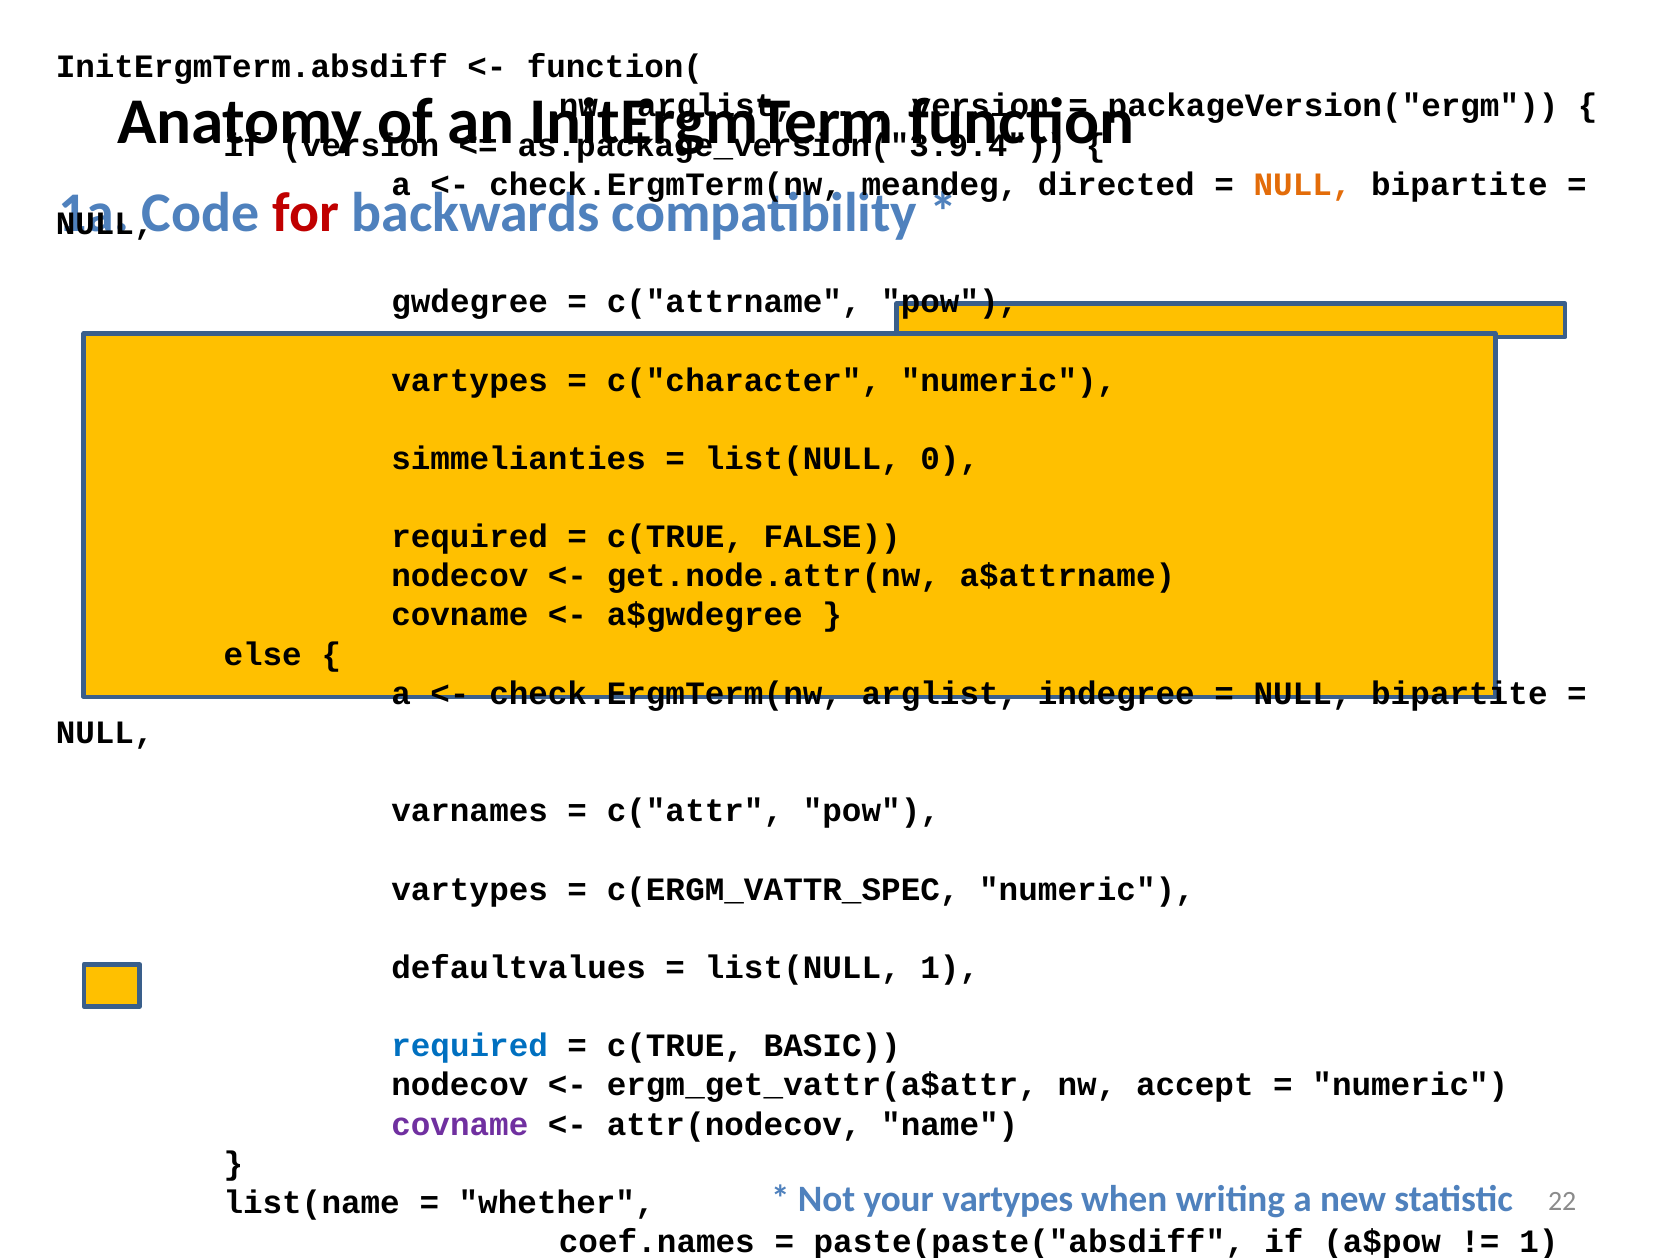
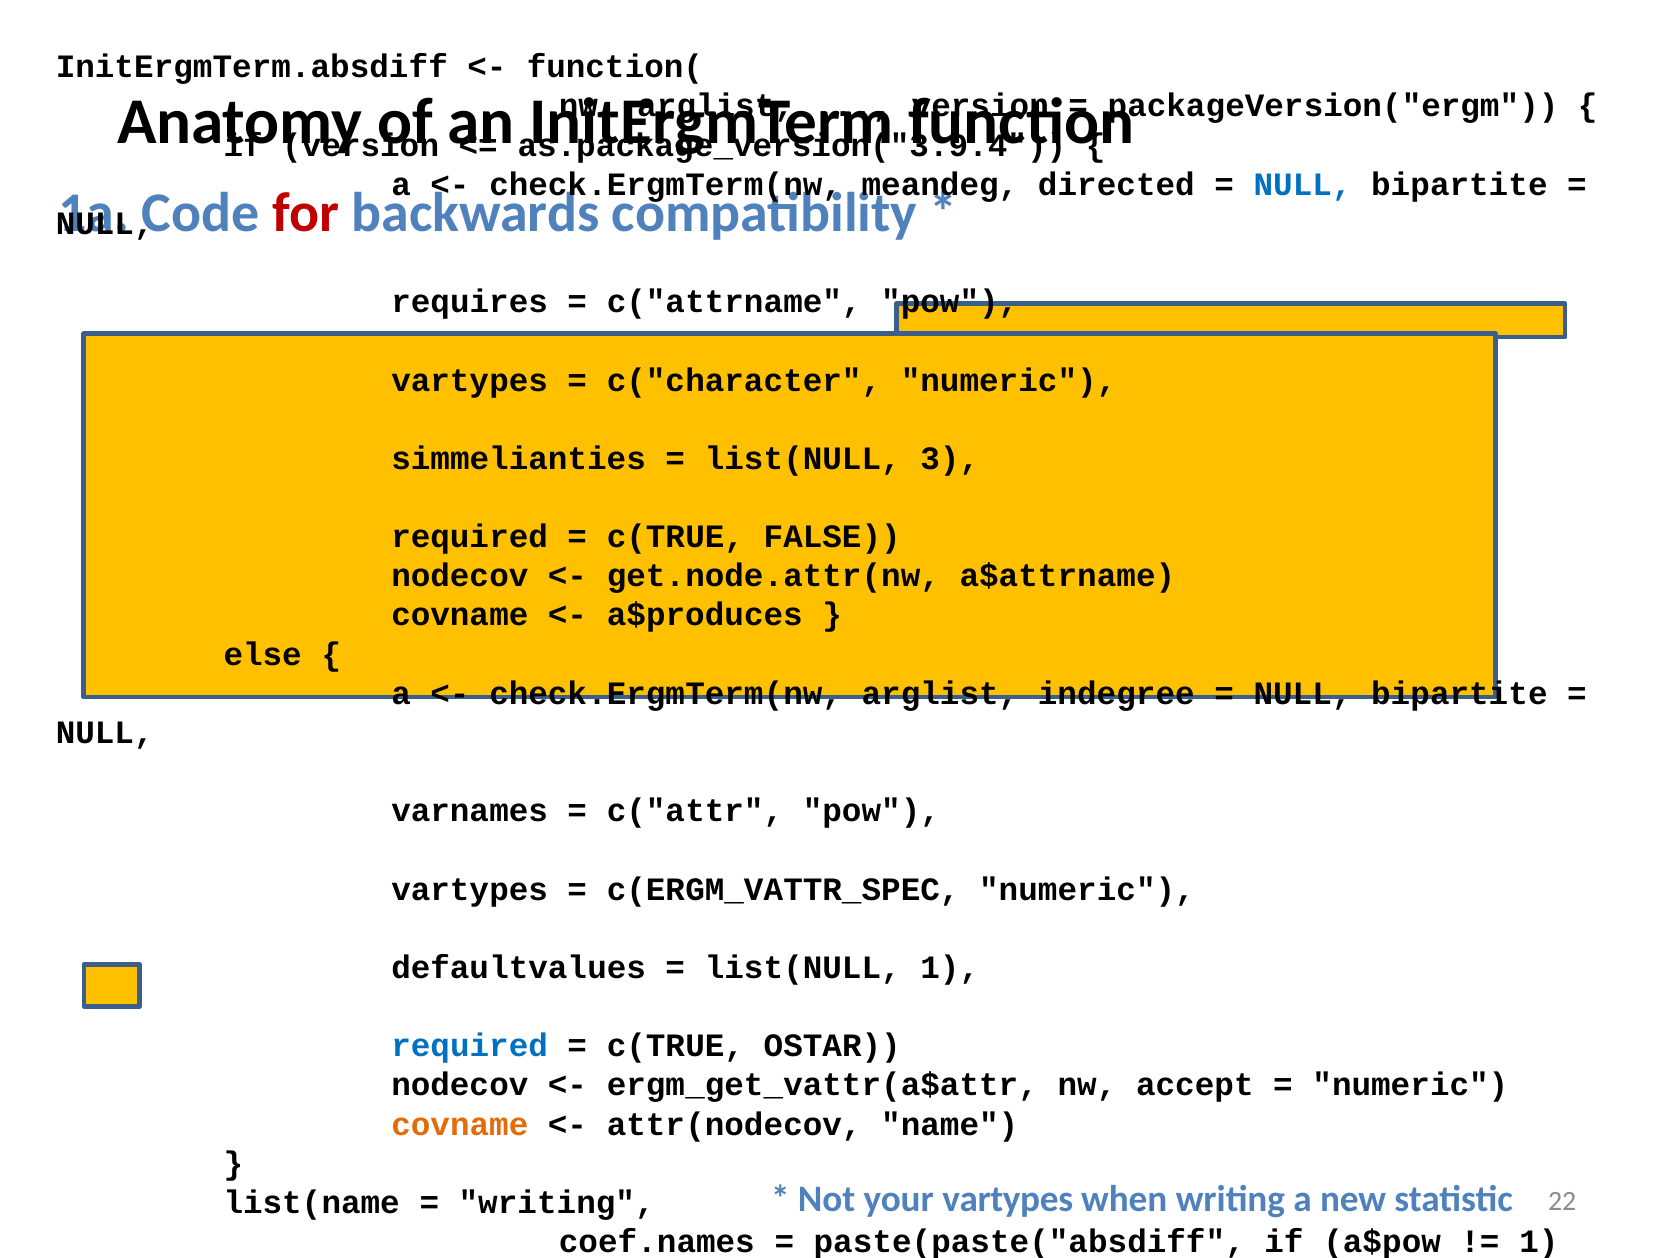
NULL at (1303, 184) colour: orange -> blue
gwdegree: gwdegree -> requires
0: 0 -> 3
a$gwdegree: a$gwdegree -> a$produces
BASIC: BASIC -> OSTAR
covname at (460, 1124) colour: purple -> orange
whether at (557, 1202): whether -> writing
